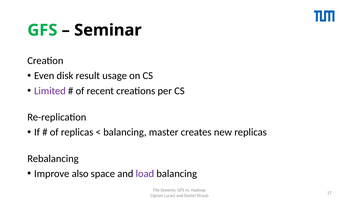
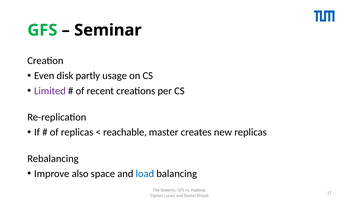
result: result -> partly
balancing at (125, 132): balancing -> reachable
load colour: purple -> blue
